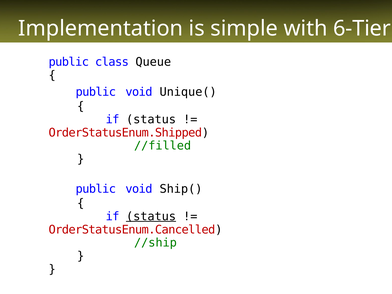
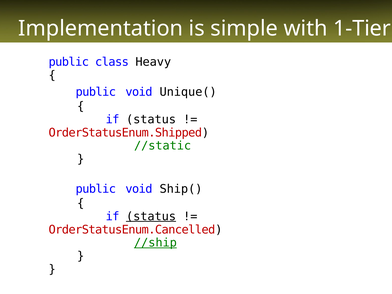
6-Tier: 6-Tier -> 1-Tier
Queue: Queue -> Heavy
//filled: //filled -> //static
//ship underline: none -> present
